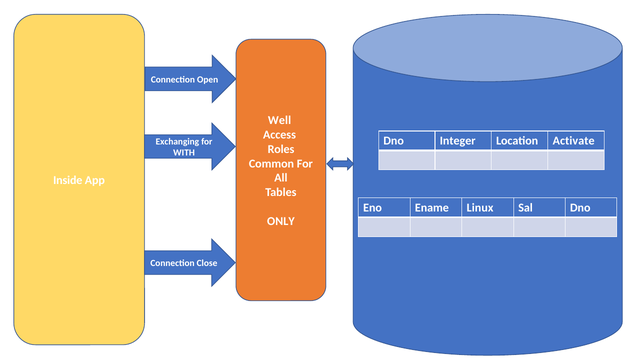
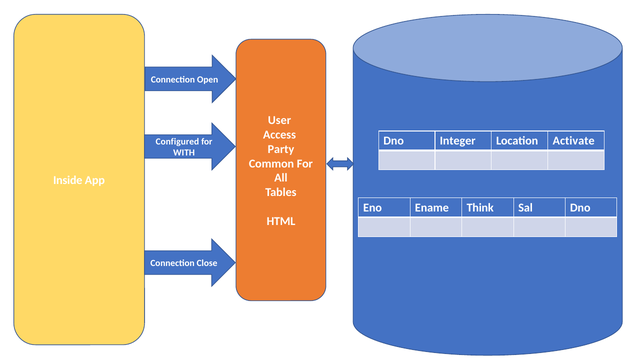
Well: Well -> User
Exchanging: Exchanging -> Configured
Roles: Roles -> Party
Linux: Linux -> Think
ONLY: ONLY -> HTML
